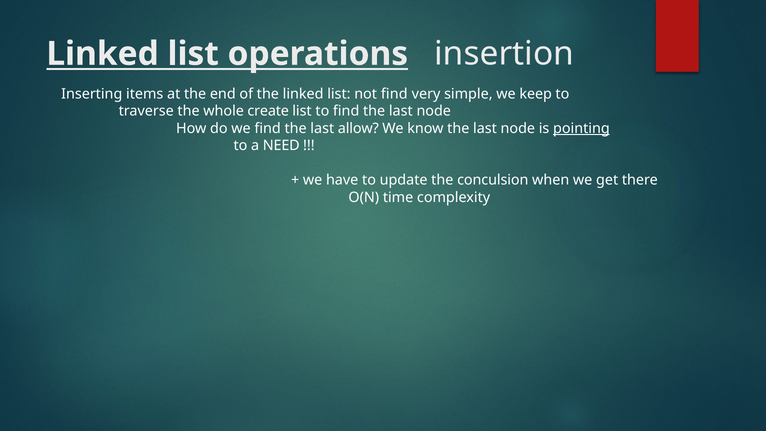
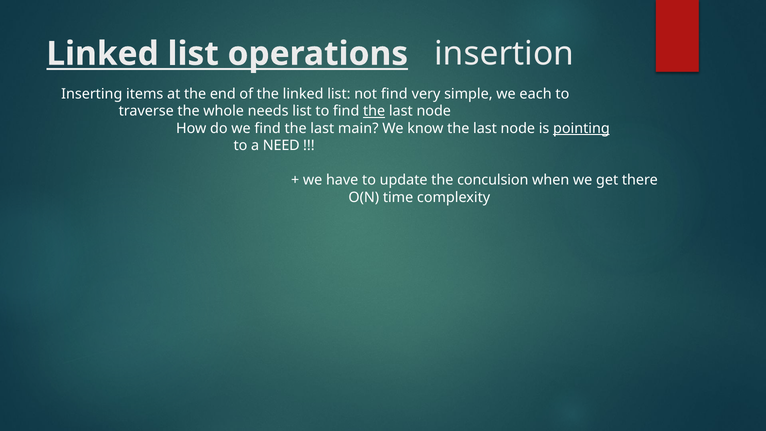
keep: keep -> each
create: create -> needs
the at (374, 111) underline: none -> present
allow: allow -> main
